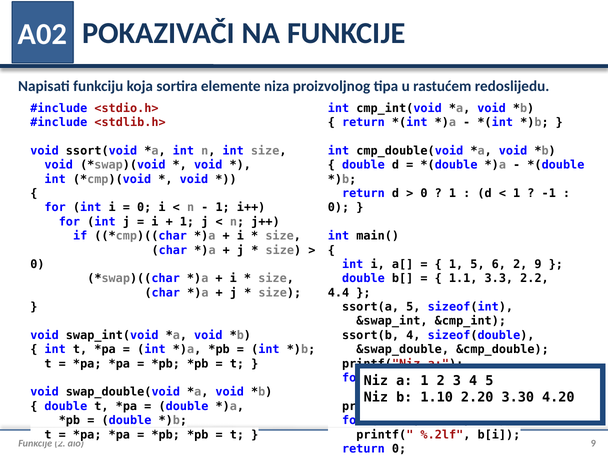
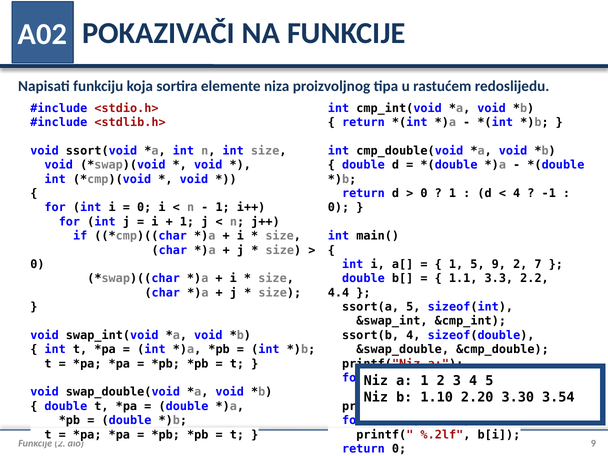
1 at (517, 193): 1 -> 4
5 6: 6 -> 9
2 9: 9 -> 7
4.20: 4.20 -> 3.54
